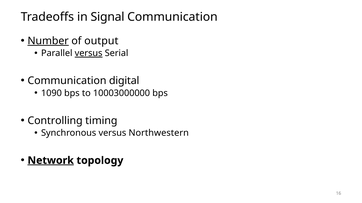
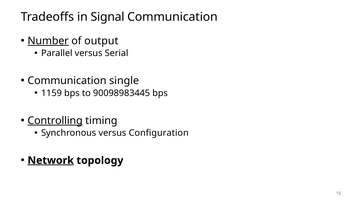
versus at (89, 53) underline: present -> none
digital: digital -> single
1090: 1090 -> 1159
10003000000: 10003000000 -> 90098983445
Controlling underline: none -> present
Northwestern: Northwestern -> Configuration
